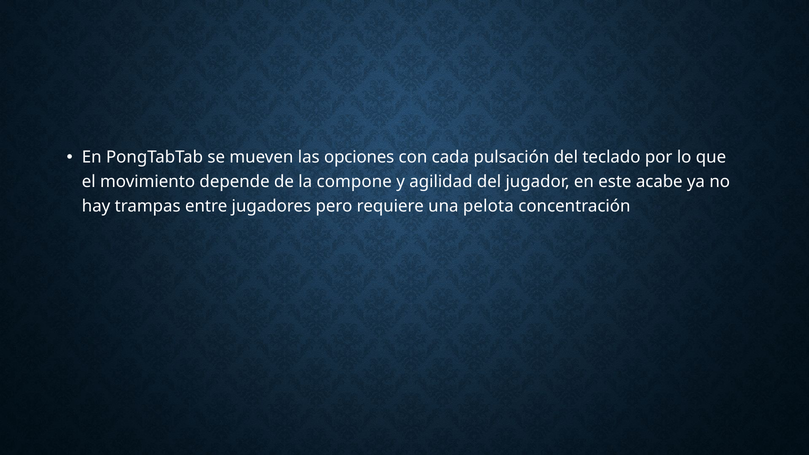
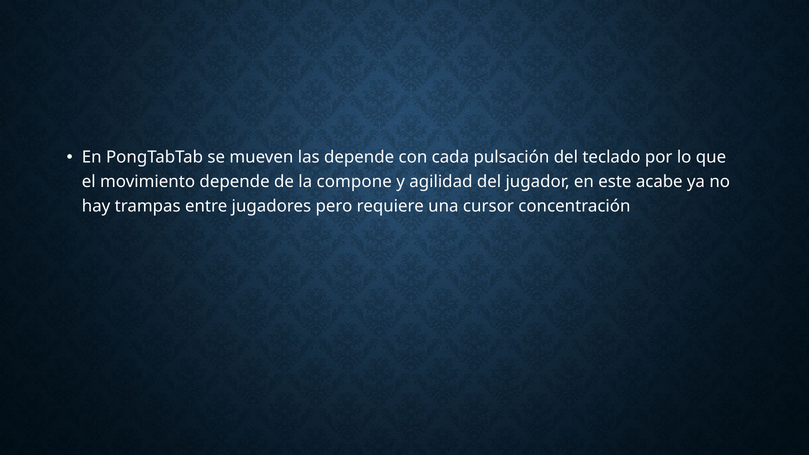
las opciones: opciones -> depende
pelota: pelota -> cursor
